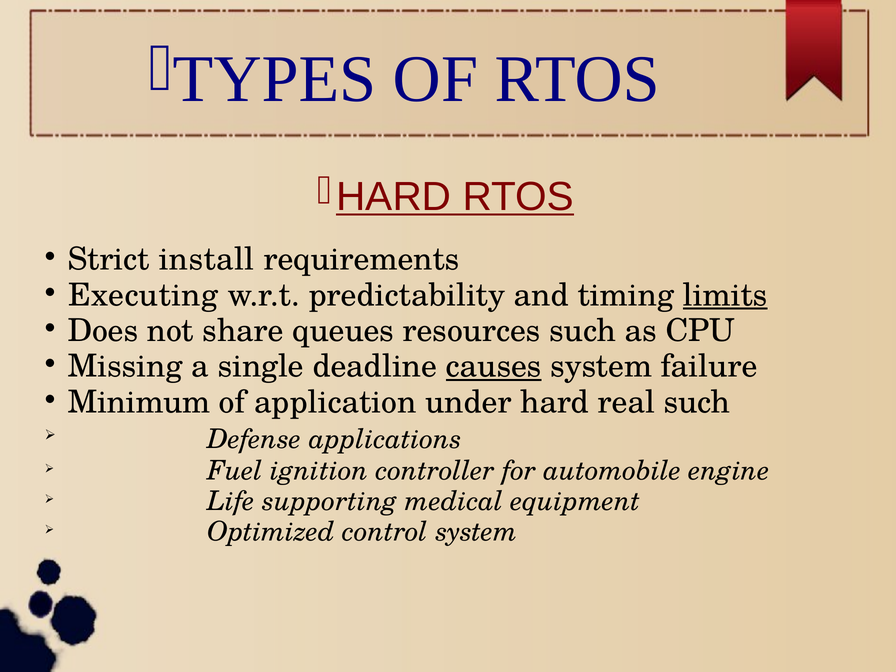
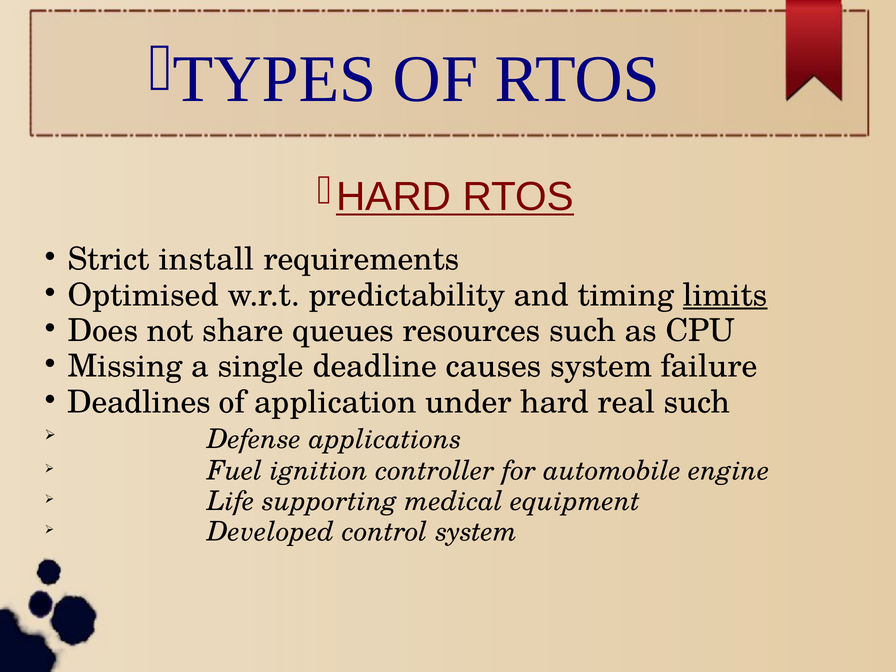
Executing: Executing -> Optimised
causes underline: present -> none
Minimum: Minimum -> Deadlines
Optimized: Optimized -> Developed
